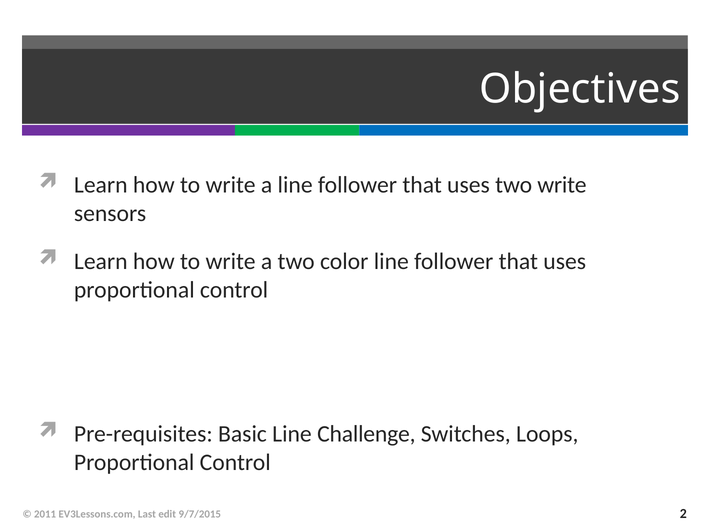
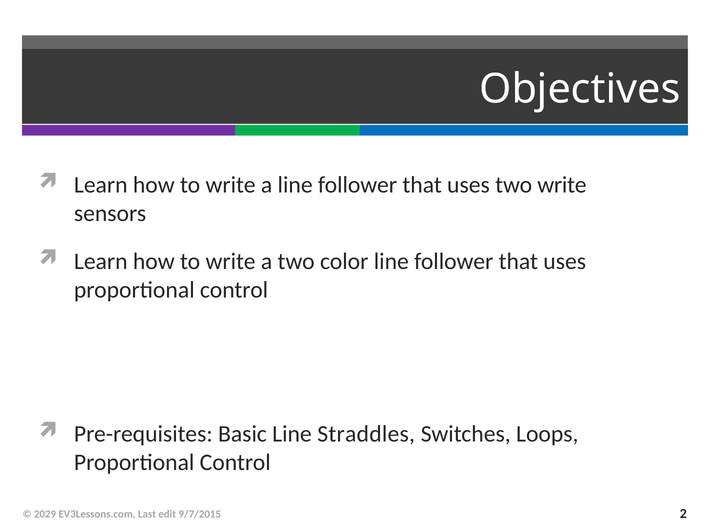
Challenge: Challenge -> Straddles
2011: 2011 -> 2029
